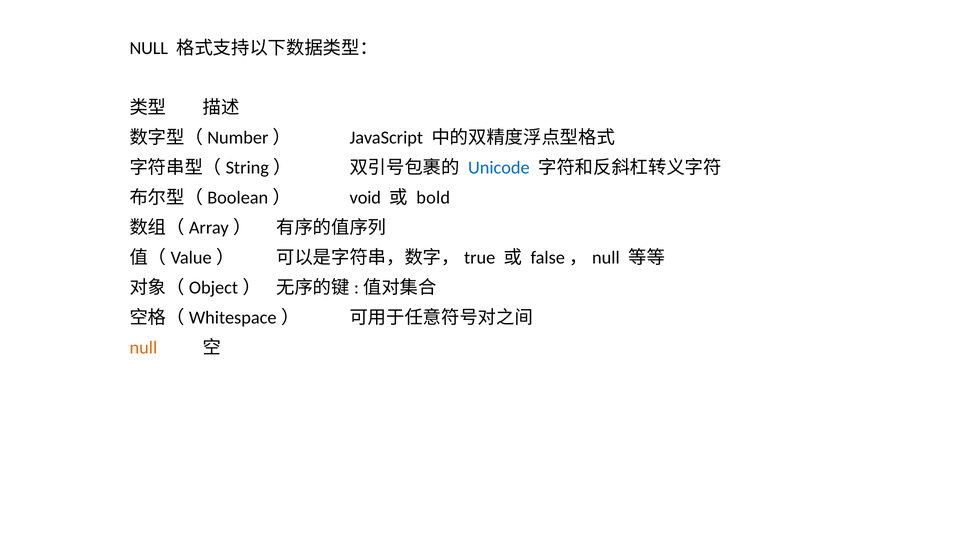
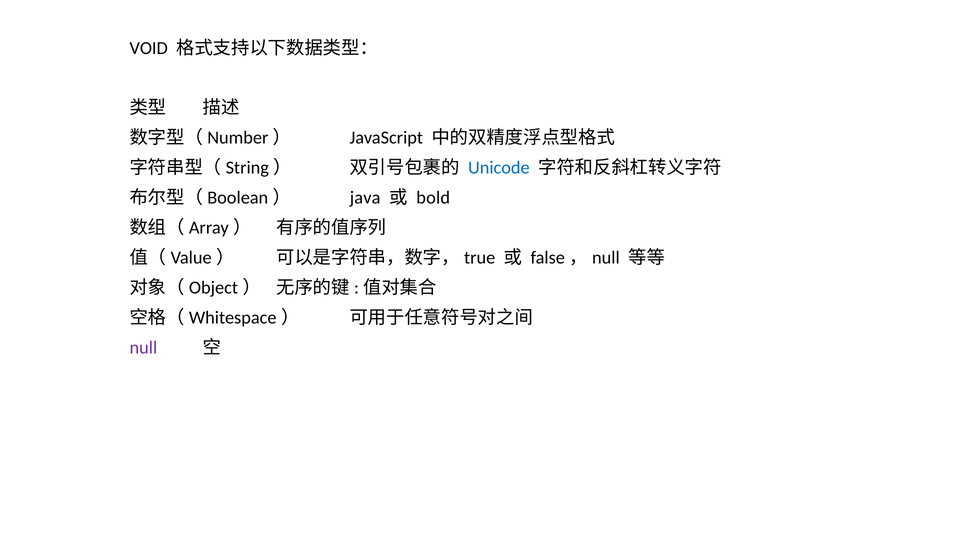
NULL at (149, 48): NULL -> VOID
void: void -> java
null at (143, 348) colour: orange -> purple
